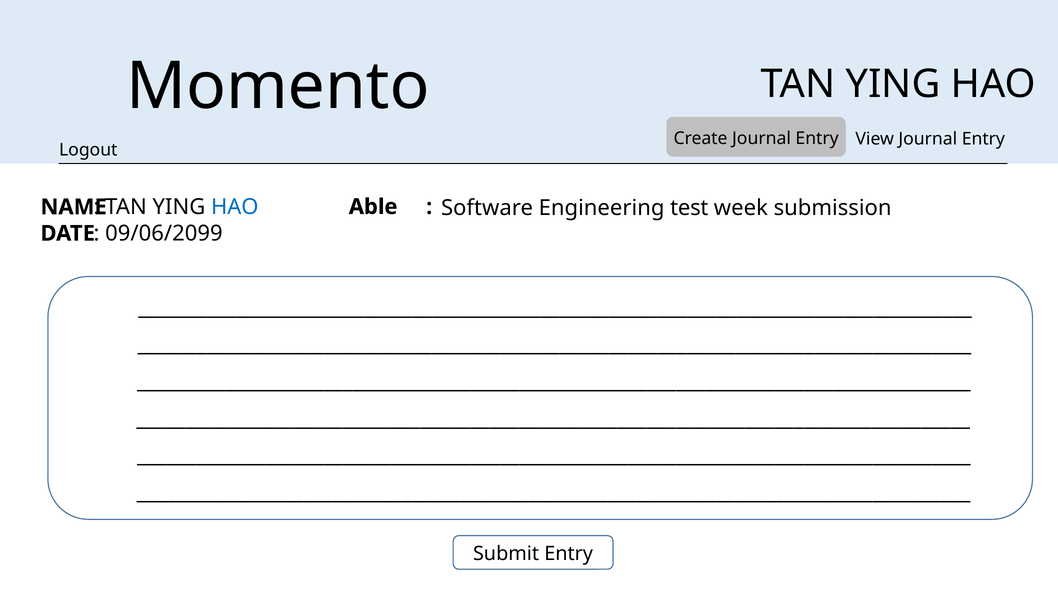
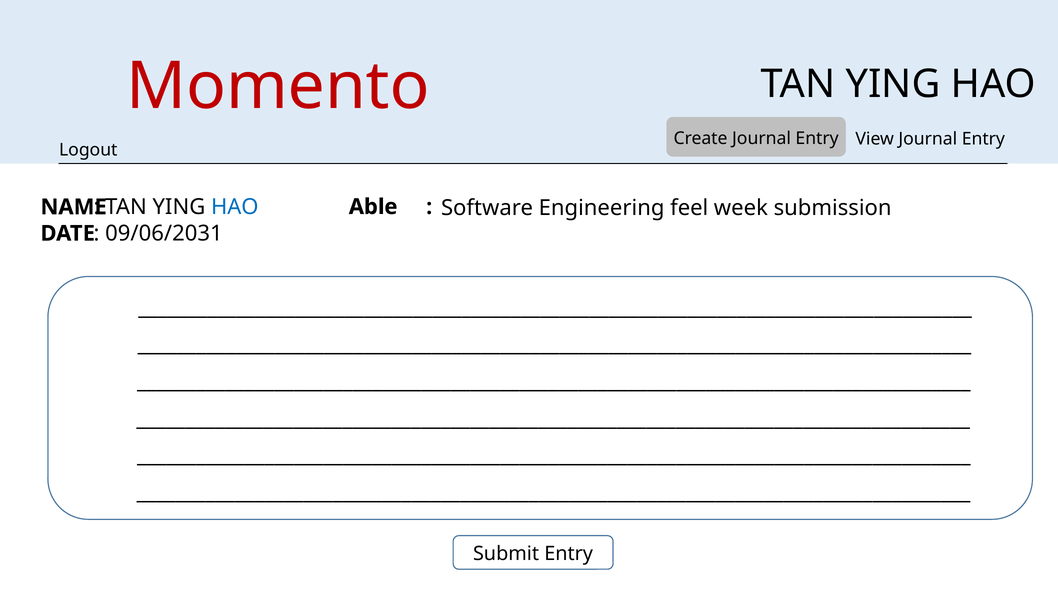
Momento colour: black -> red
test: test -> feel
09/06/2099: 09/06/2099 -> 09/06/2031
